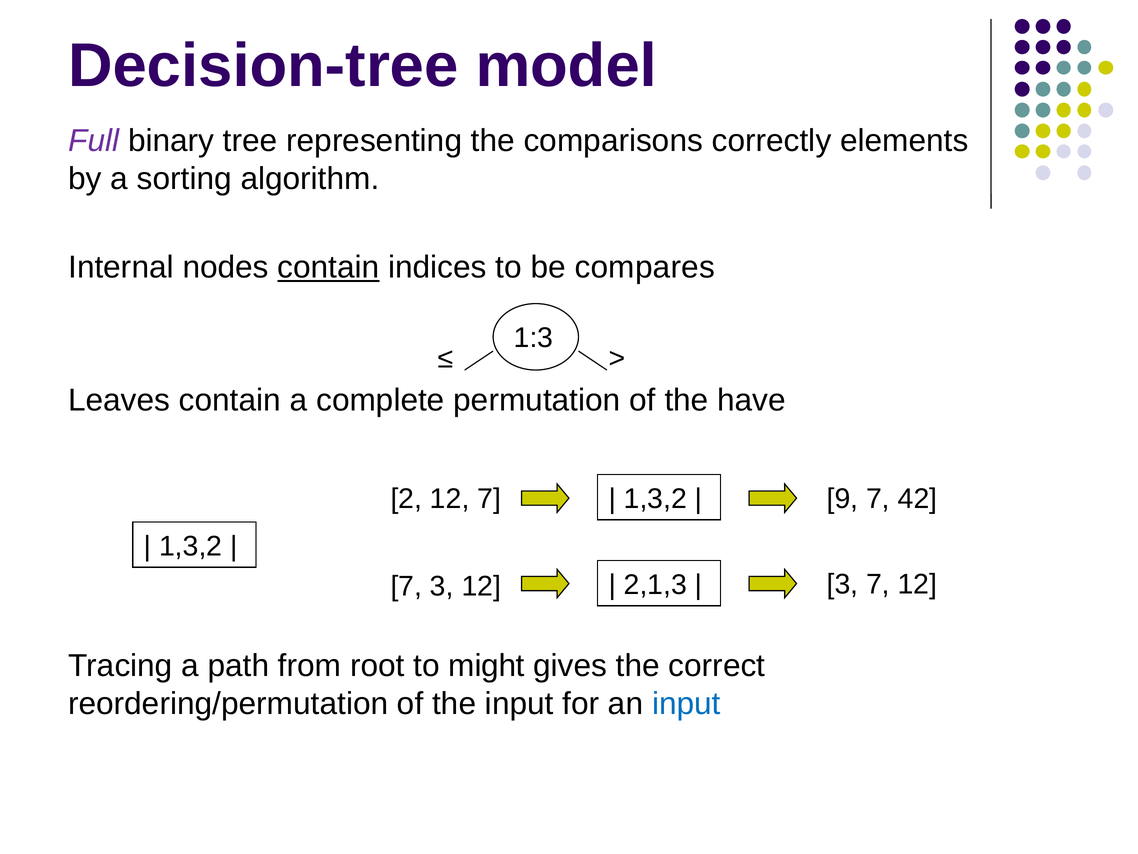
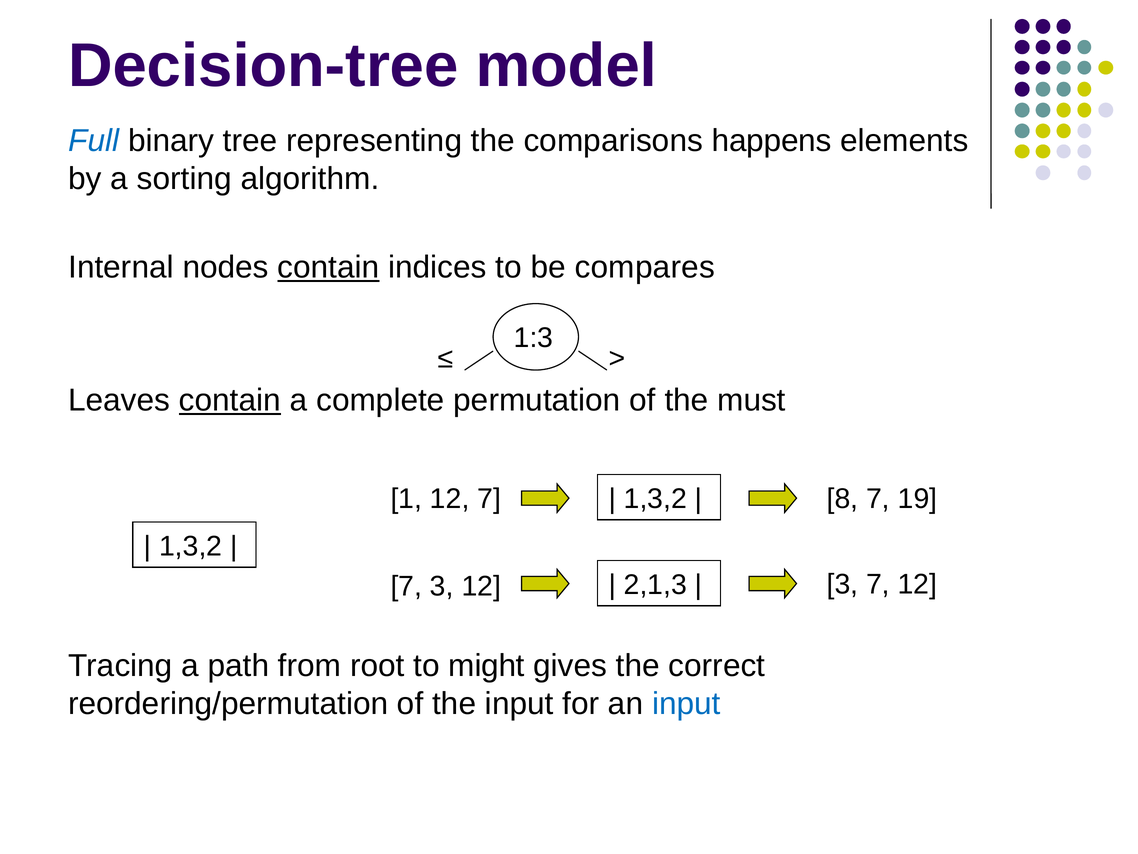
Full colour: purple -> blue
correctly: correctly -> happens
contain at (230, 400) underline: none -> present
have: have -> must
2: 2 -> 1
9: 9 -> 8
42: 42 -> 19
